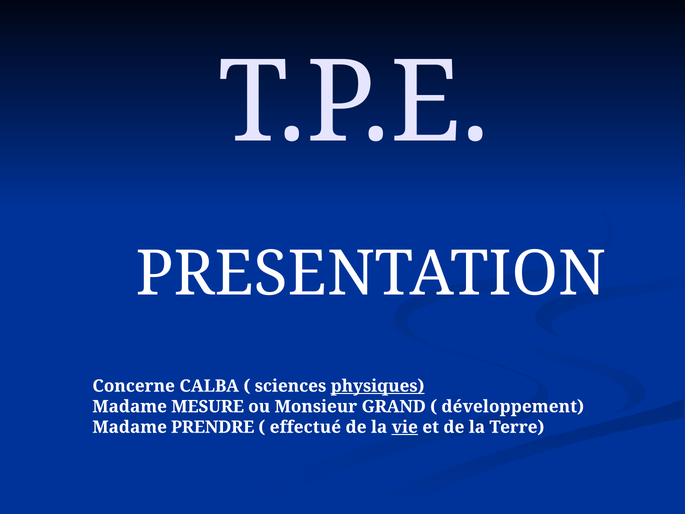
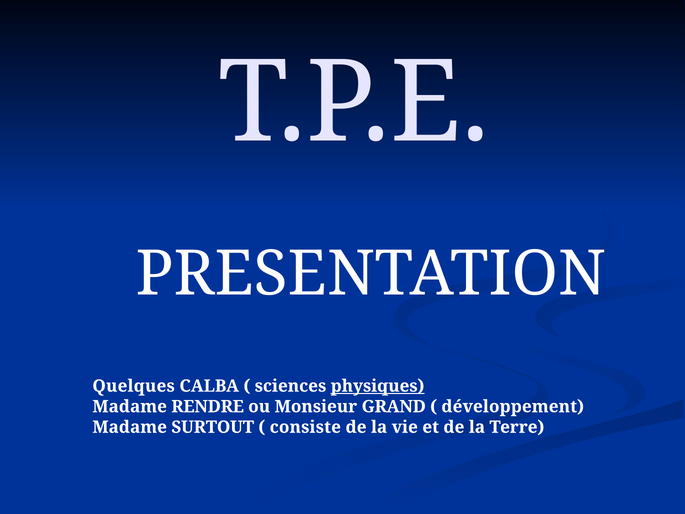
Concerne: Concerne -> Quelques
MESURE: MESURE -> RENDRE
PRENDRE: PRENDRE -> SURTOUT
effectué: effectué -> consiste
vie underline: present -> none
